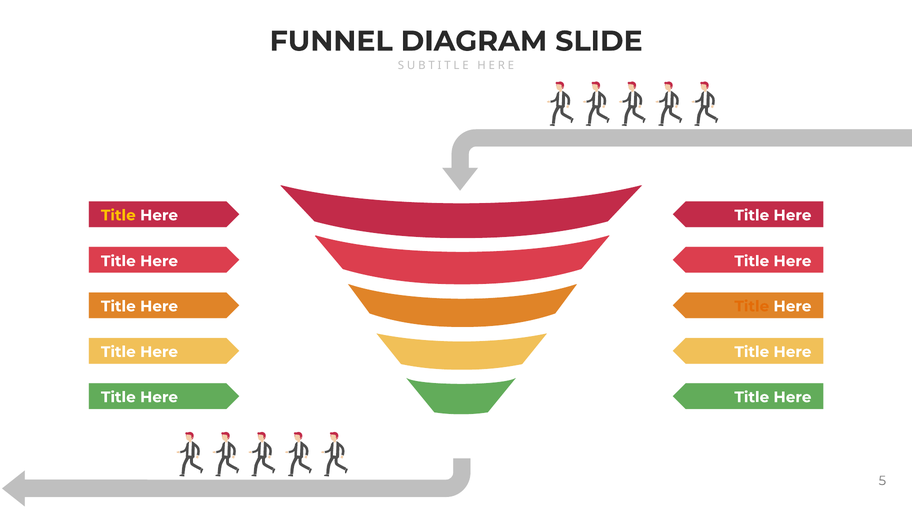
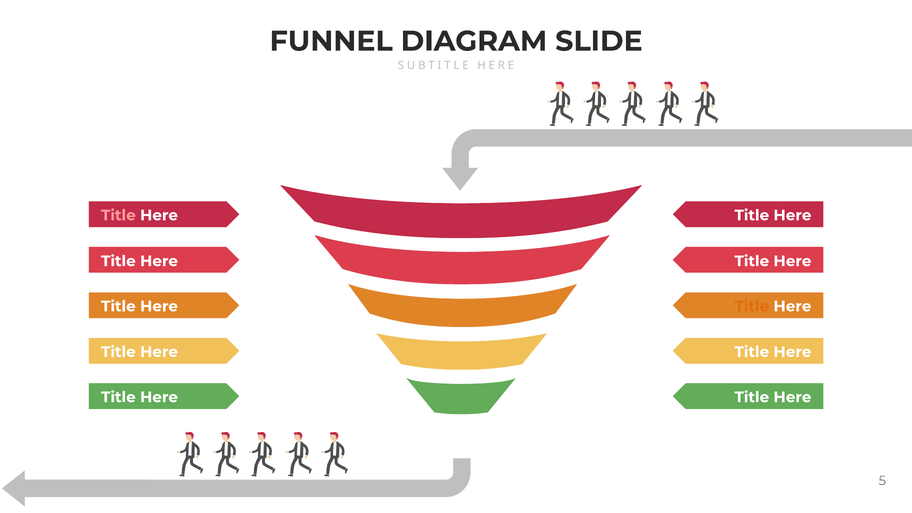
Title at (118, 215) colour: yellow -> pink
